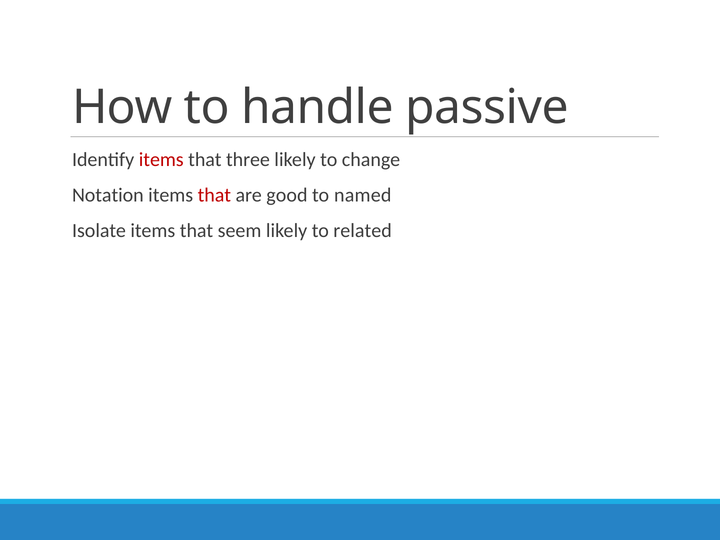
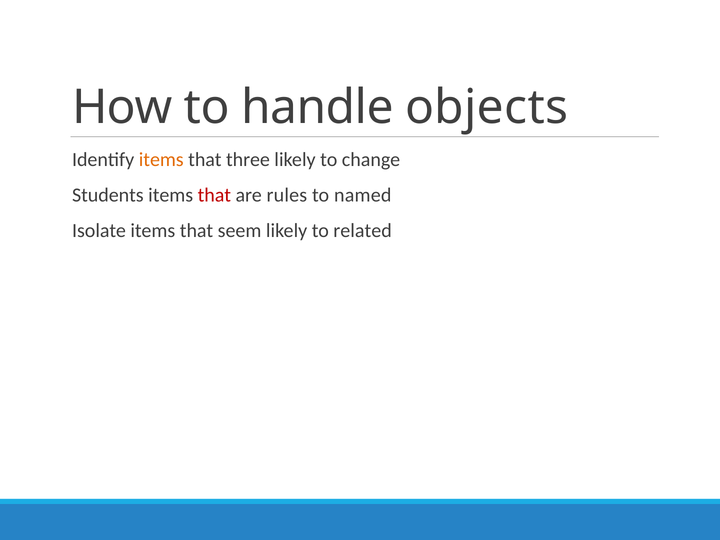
passive: passive -> objects
items at (161, 160) colour: red -> orange
Notation: Notation -> Students
good: good -> rules
